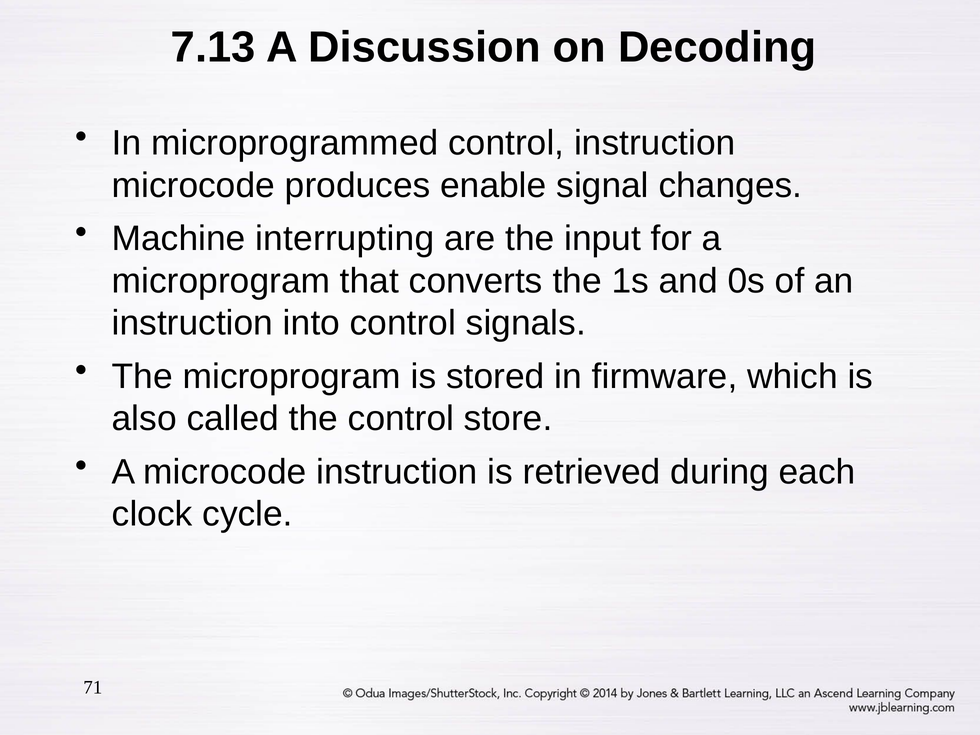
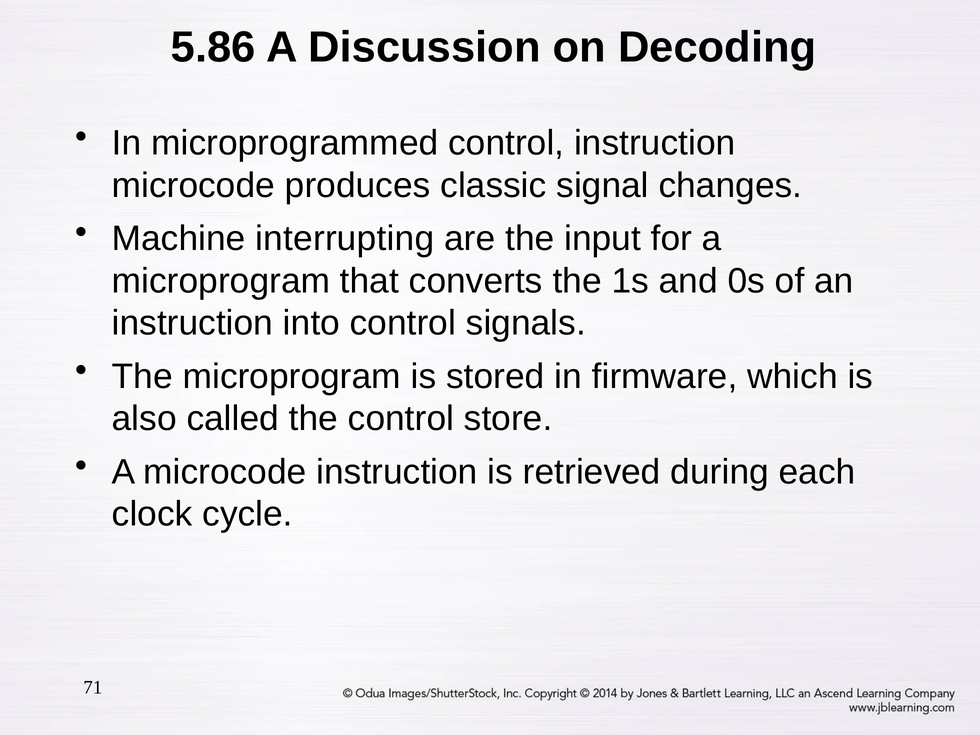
7.13: 7.13 -> 5.86
enable: enable -> classic
